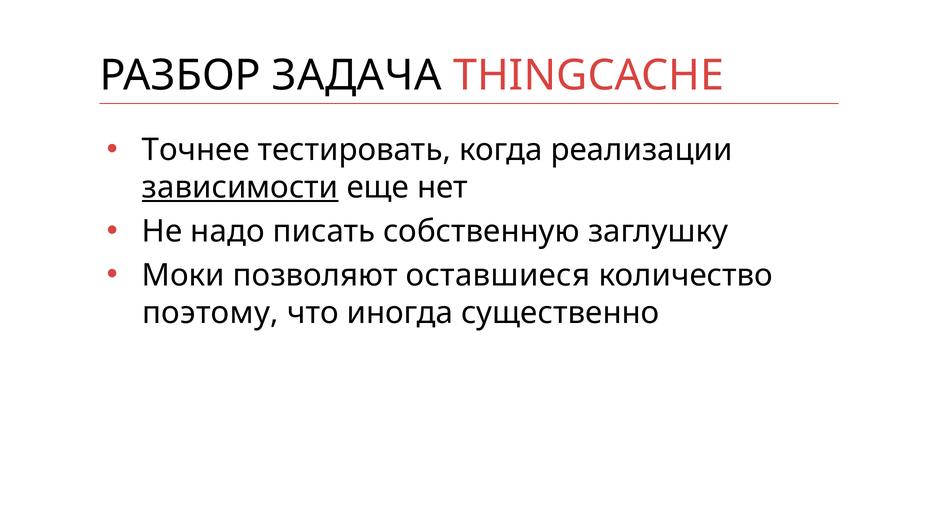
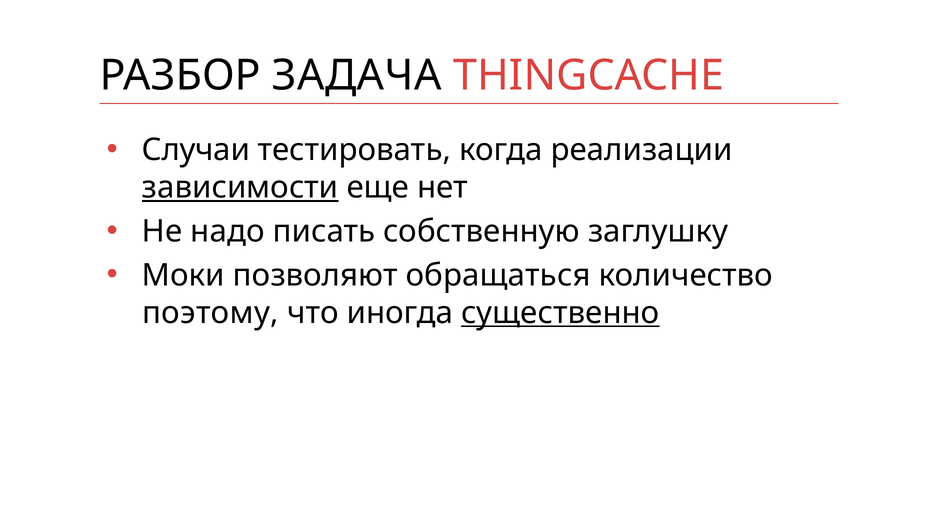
Точнее: Точнее -> Случаи
оставшиеся: оставшиеся -> обращаться
существенно underline: none -> present
